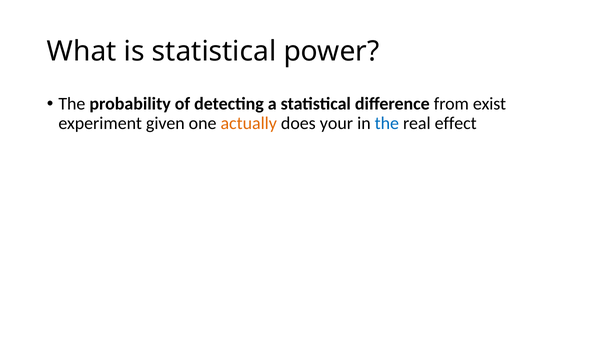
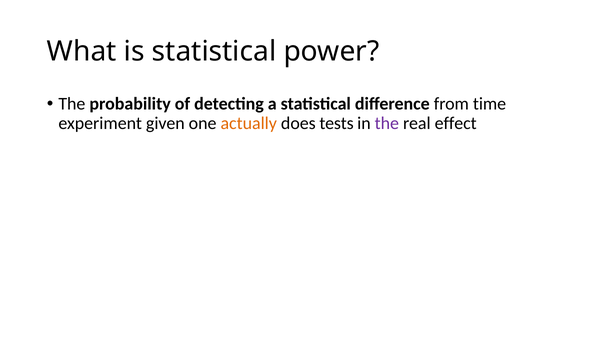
exist: exist -> time
your: your -> tests
the at (387, 123) colour: blue -> purple
